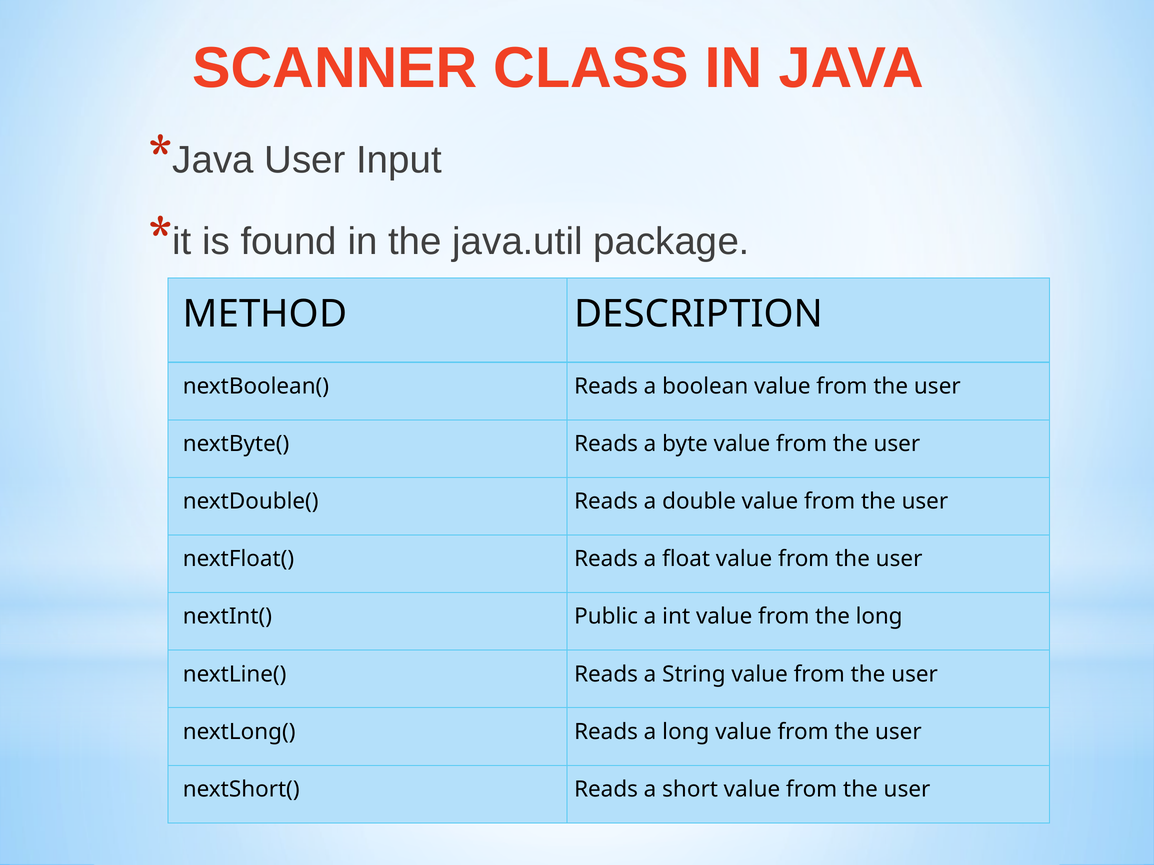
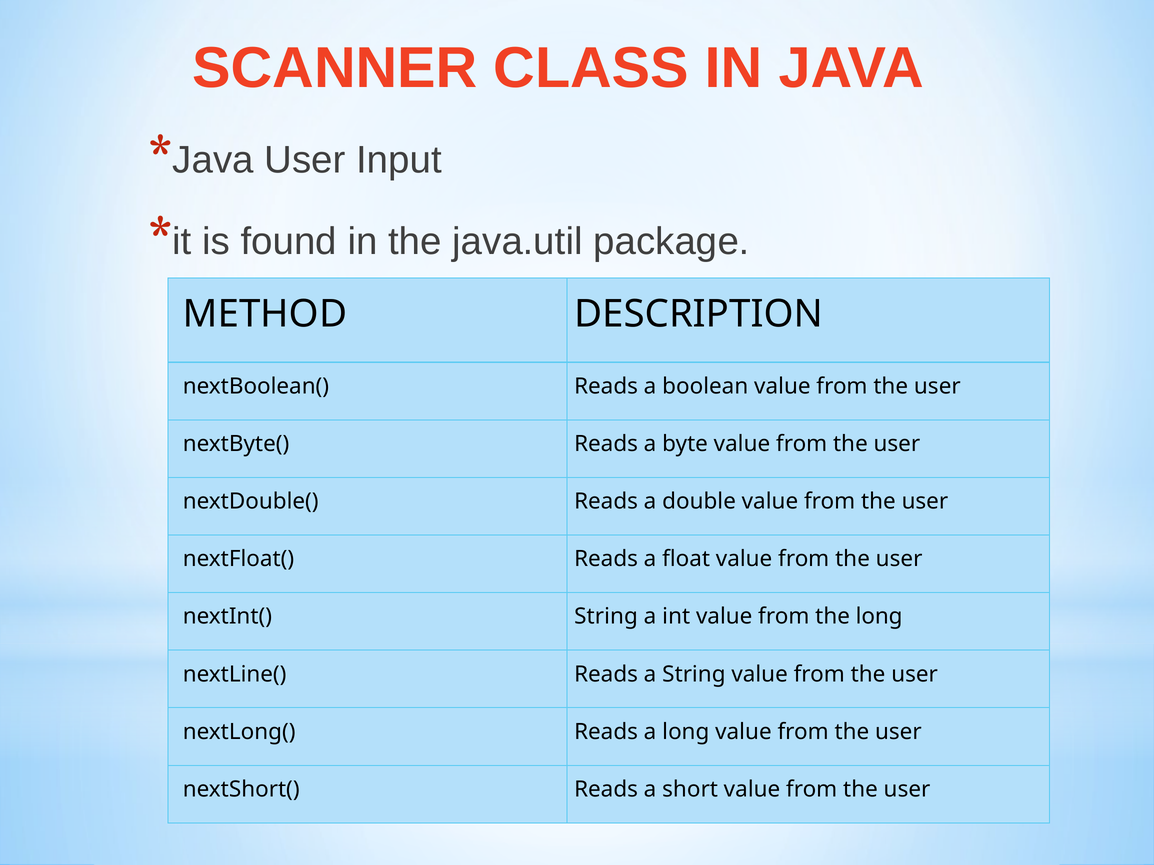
nextInt( Public: Public -> String
